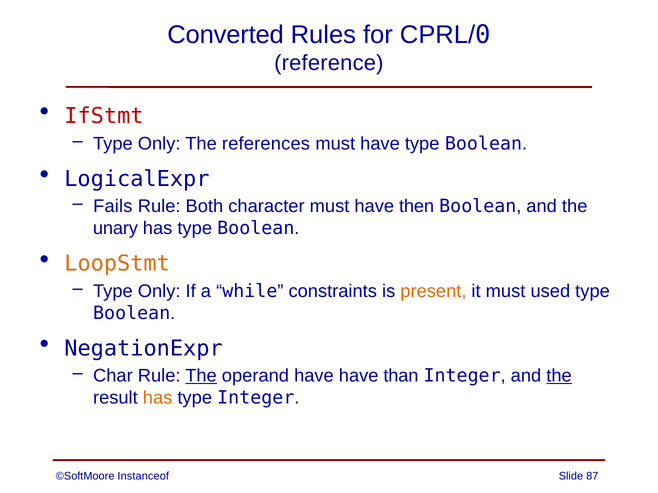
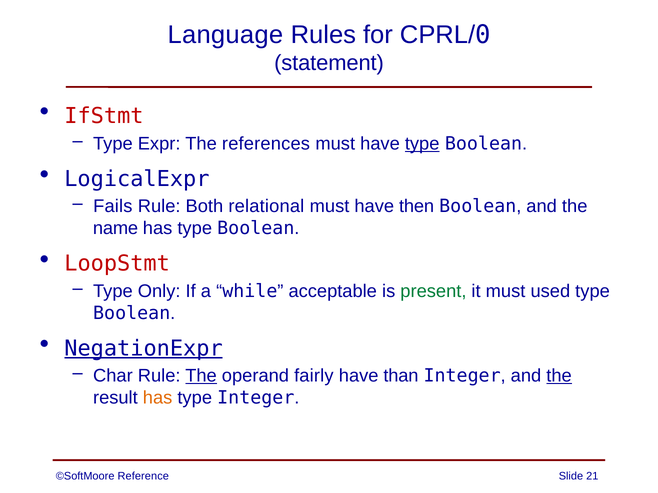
Converted: Converted -> Language
reference: reference -> statement
Only at (159, 144): Only -> Expr
type at (422, 144) underline: none -> present
character: character -> relational
unary: unary -> name
LoopStmt colour: orange -> red
constraints: constraints -> acceptable
present colour: orange -> green
NegationExpr underline: none -> present
operand have: have -> fairly
Instanceof: Instanceof -> Reference
87: 87 -> 21
